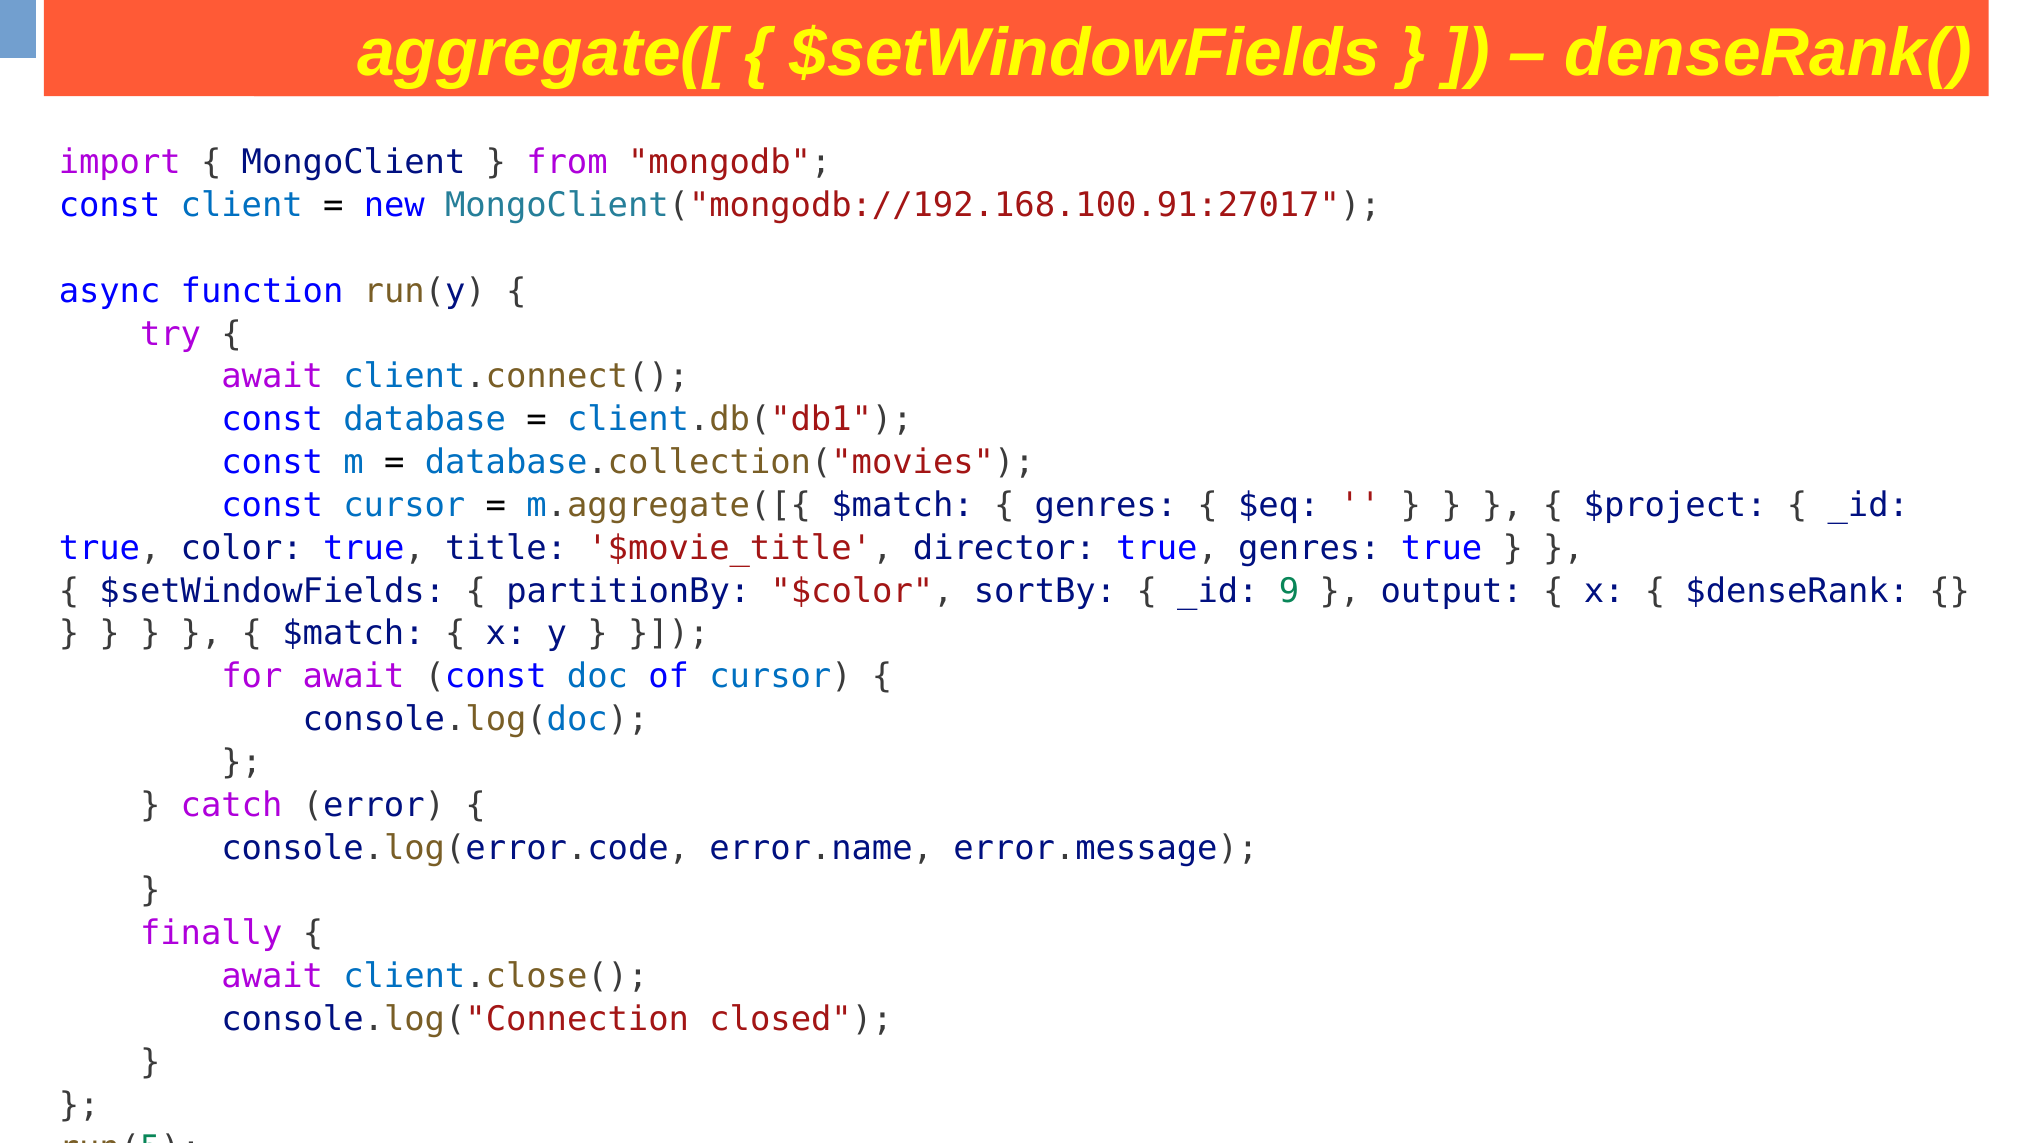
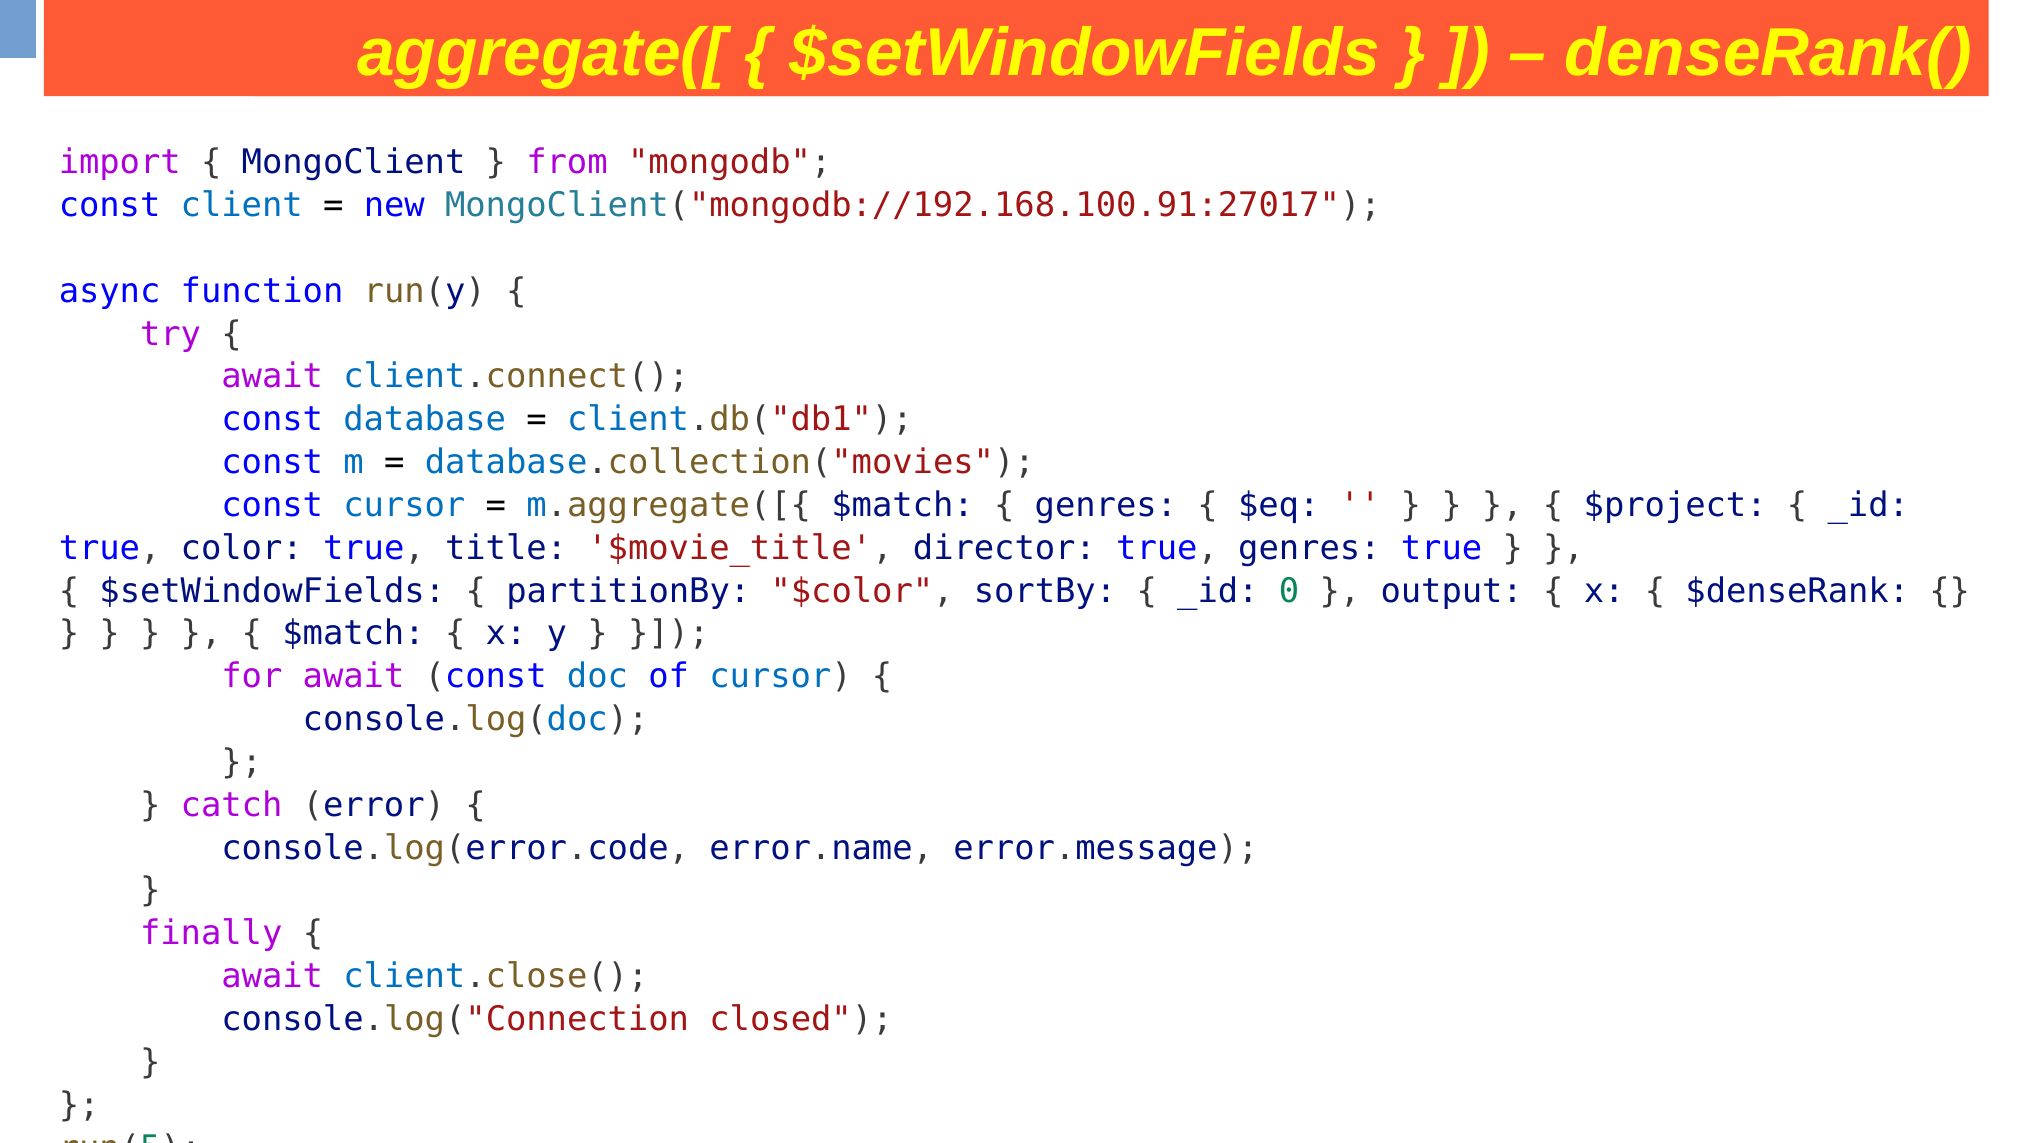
9: 9 -> 0
